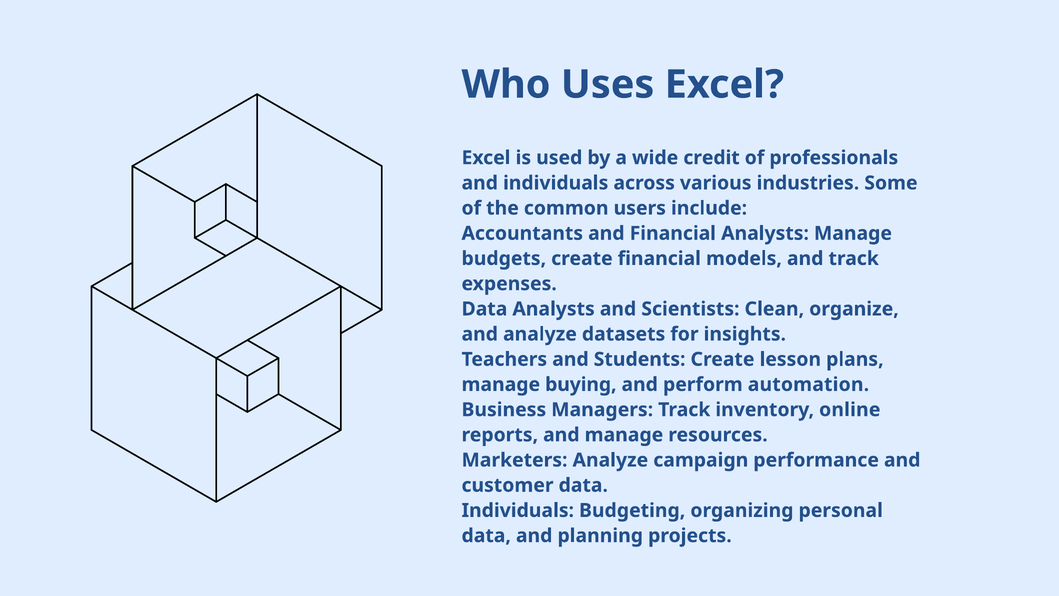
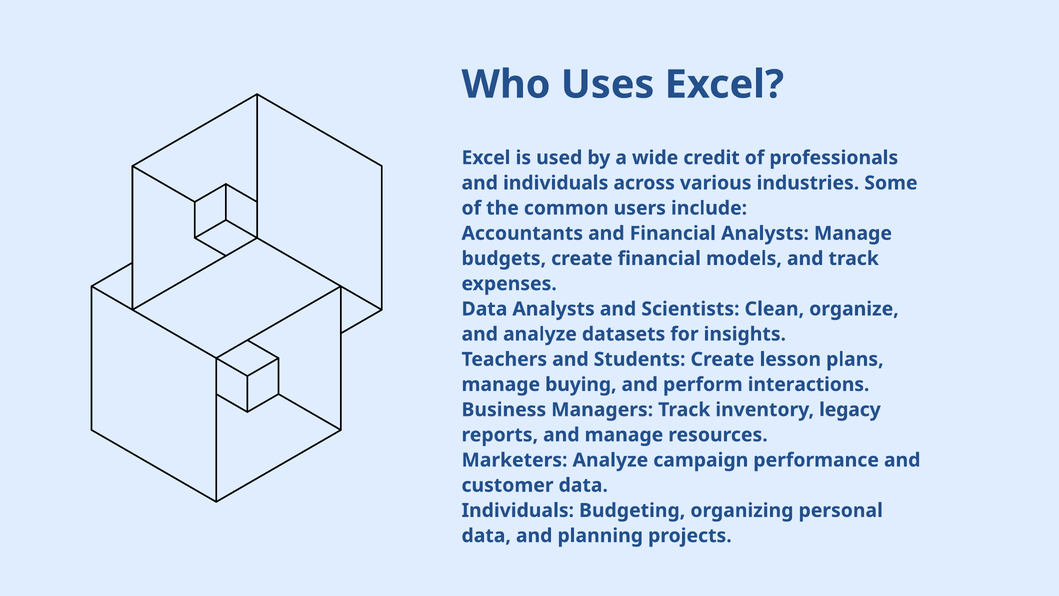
automation: automation -> interactions
online: online -> legacy
